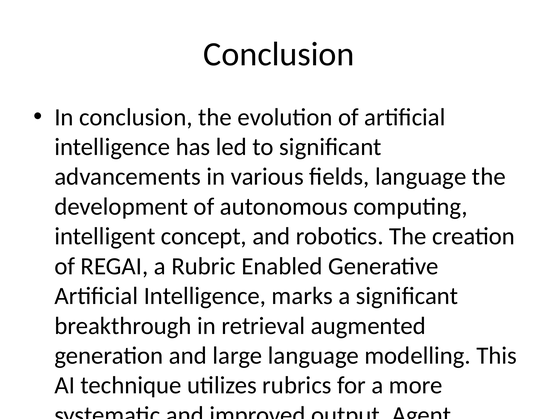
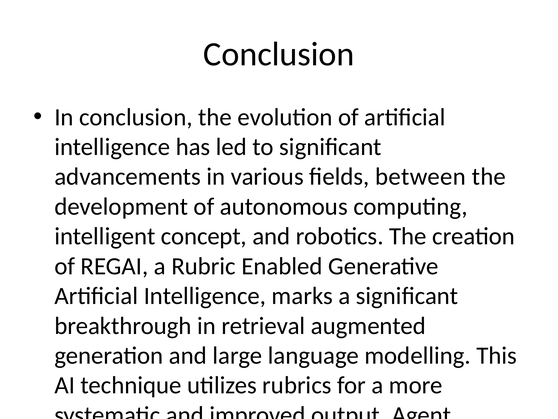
fields language: language -> between
